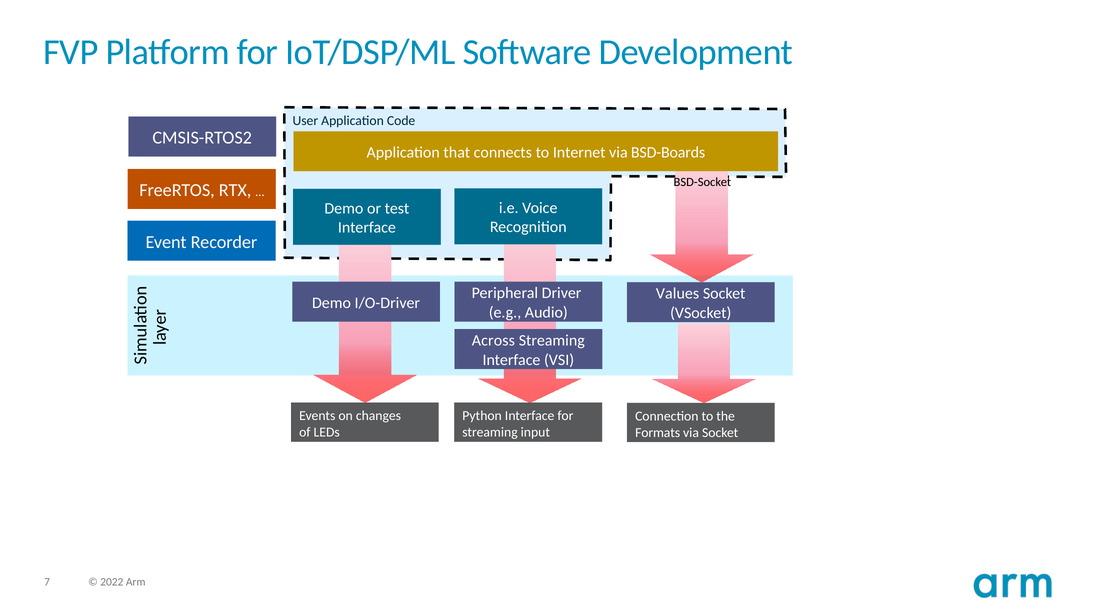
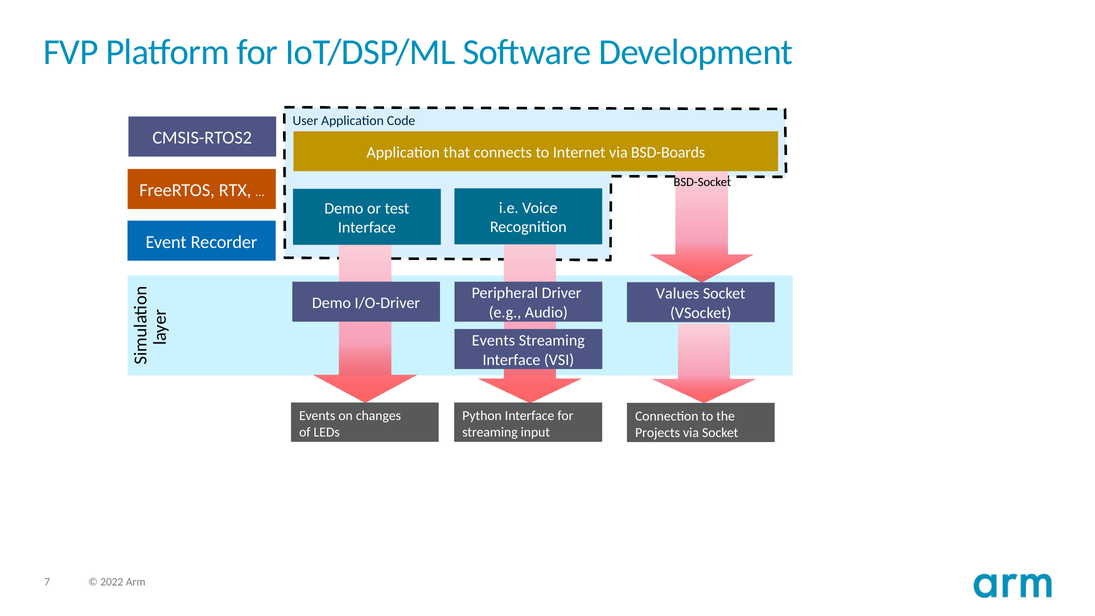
Across at (493, 341): Across -> Events
Formats: Formats -> Projects
